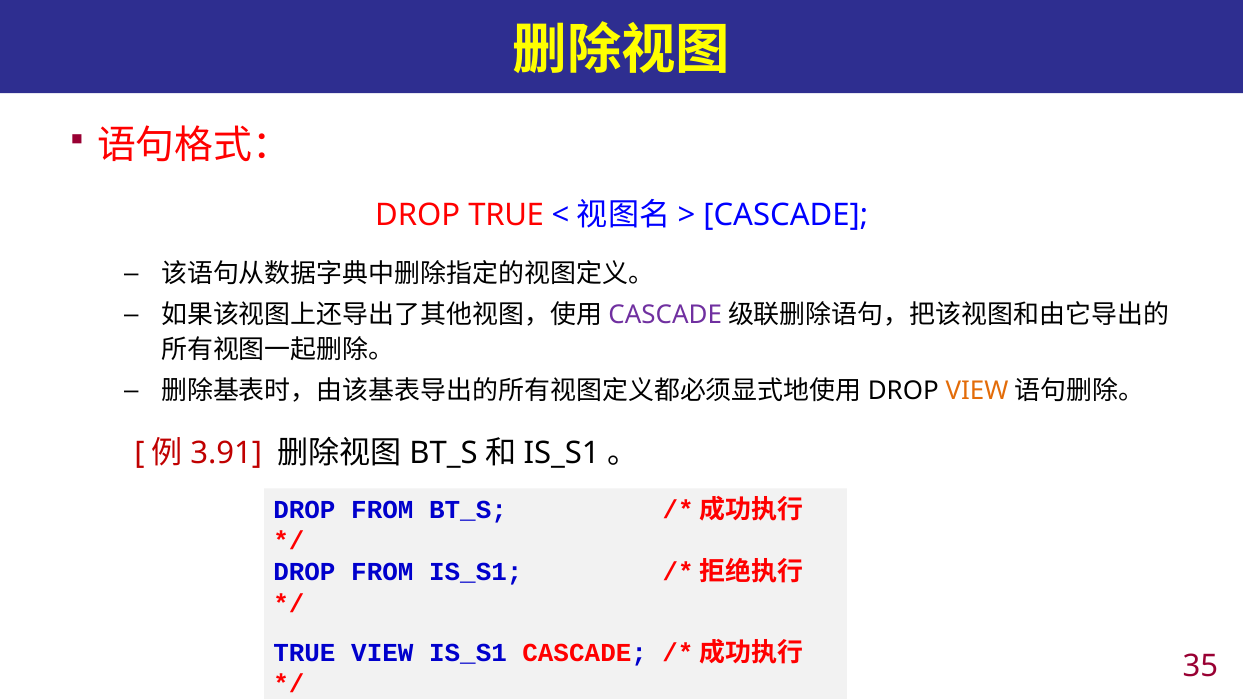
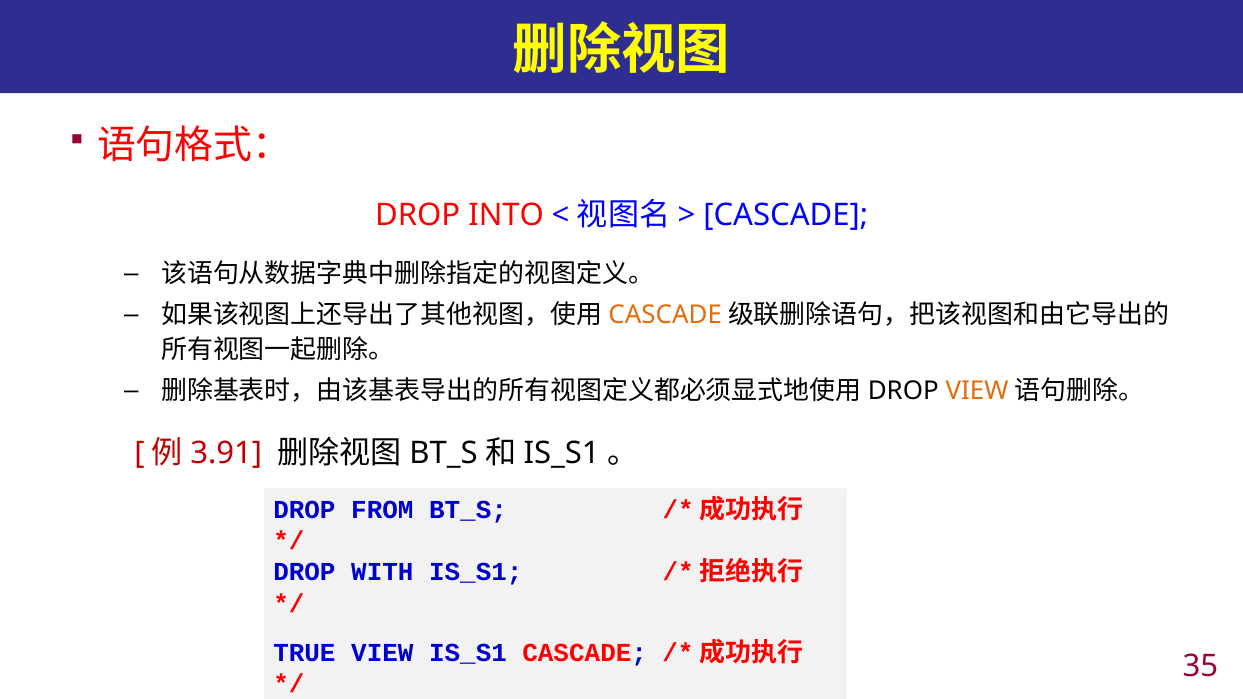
DROP TRUE: TRUE -> INTO
CASCADE at (665, 315) colour: purple -> orange
FROM at (382, 573): FROM -> WITH
